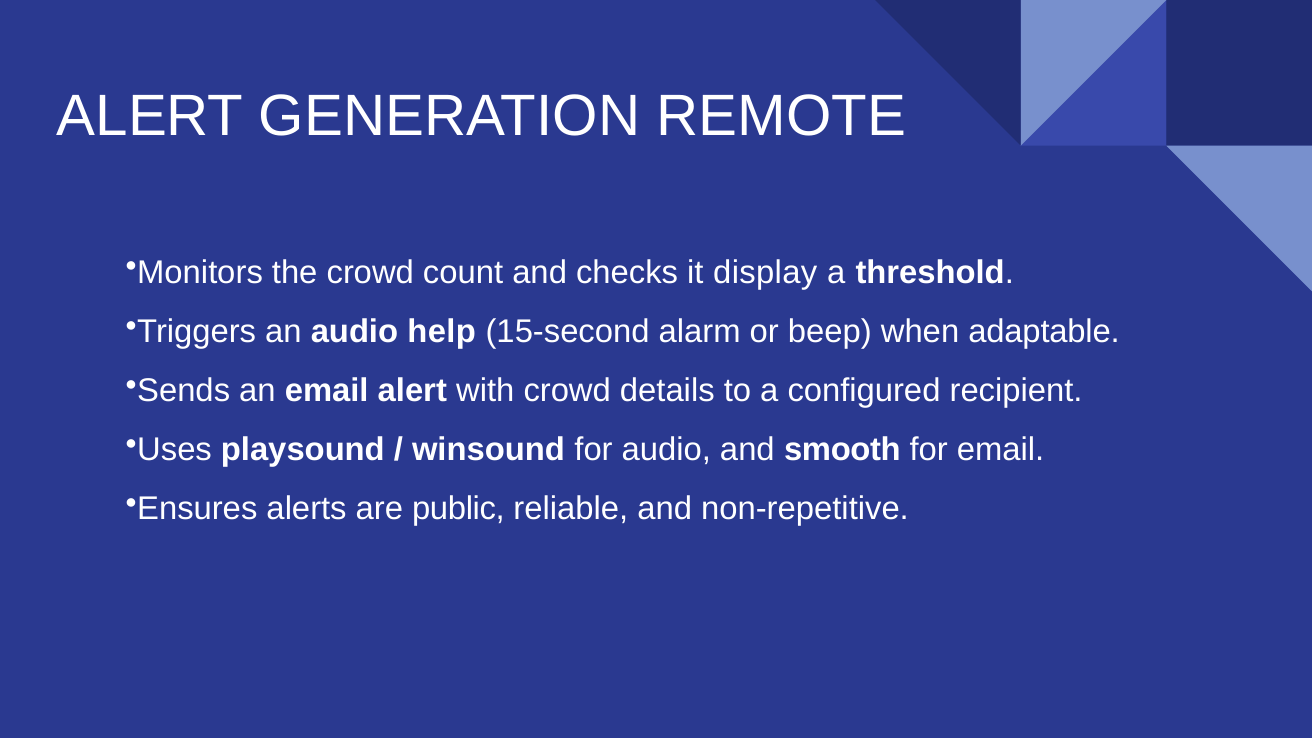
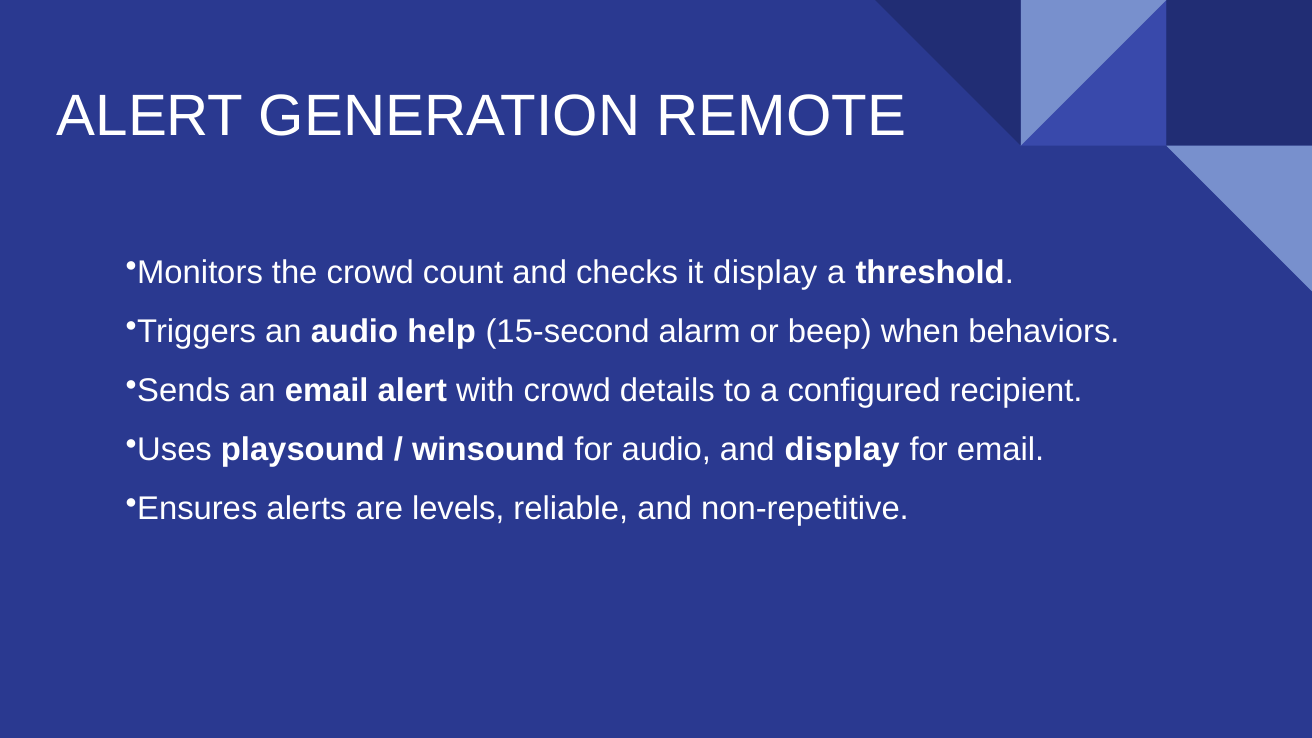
adaptable: adaptable -> behaviors
and smooth: smooth -> display
public: public -> levels
